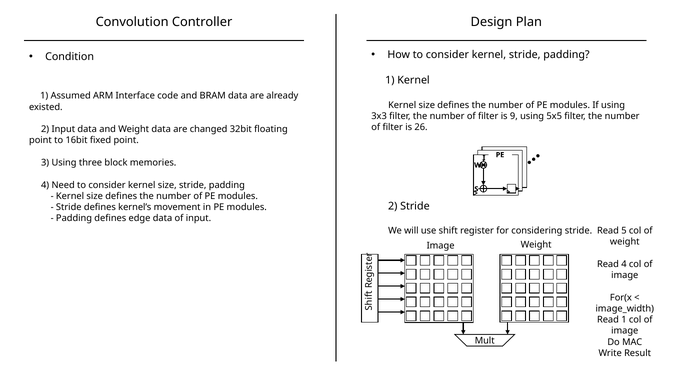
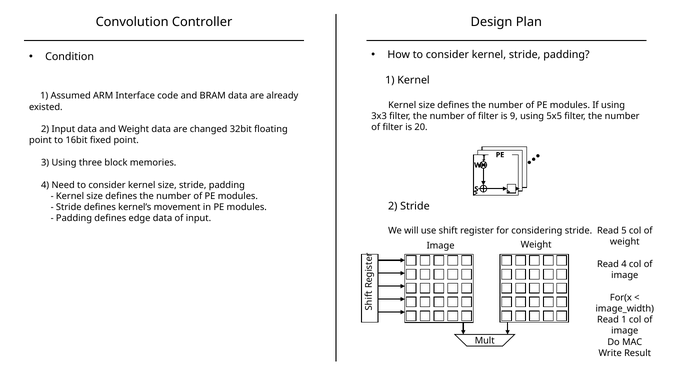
26: 26 -> 20
